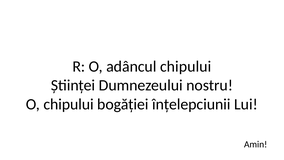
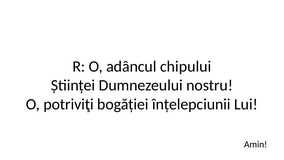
O chipului: chipului -> potriviţi
